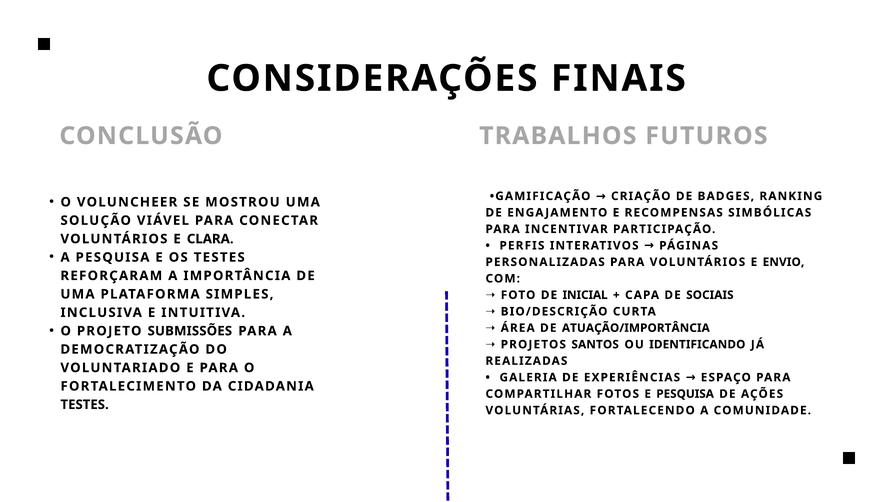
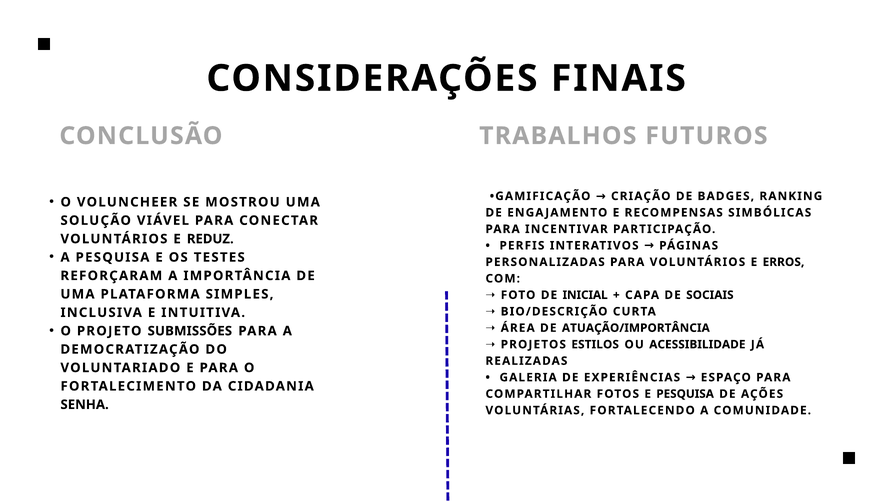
CLARA: CLARA -> REDUZ
ENVIO: ENVIO -> ERROS
SANTOS: SANTOS -> ESTILOS
IDENTIFICANDO: IDENTIFICANDO -> ACESSIBILIDADE
TESTES at (85, 405): TESTES -> SENHA
